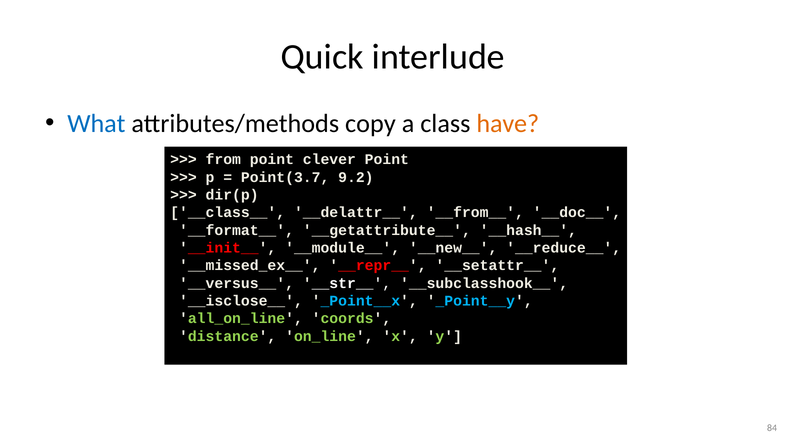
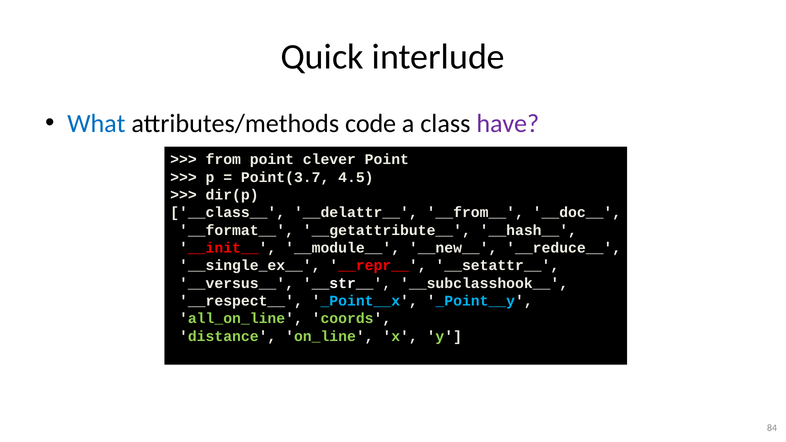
copy: copy -> code
have colour: orange -> purple
9.2: 9.2 -> 4.5
__missed_ex__: __missed_ex__ -> __single_ex__
__isclose__: __isclose__ -> __respect__
